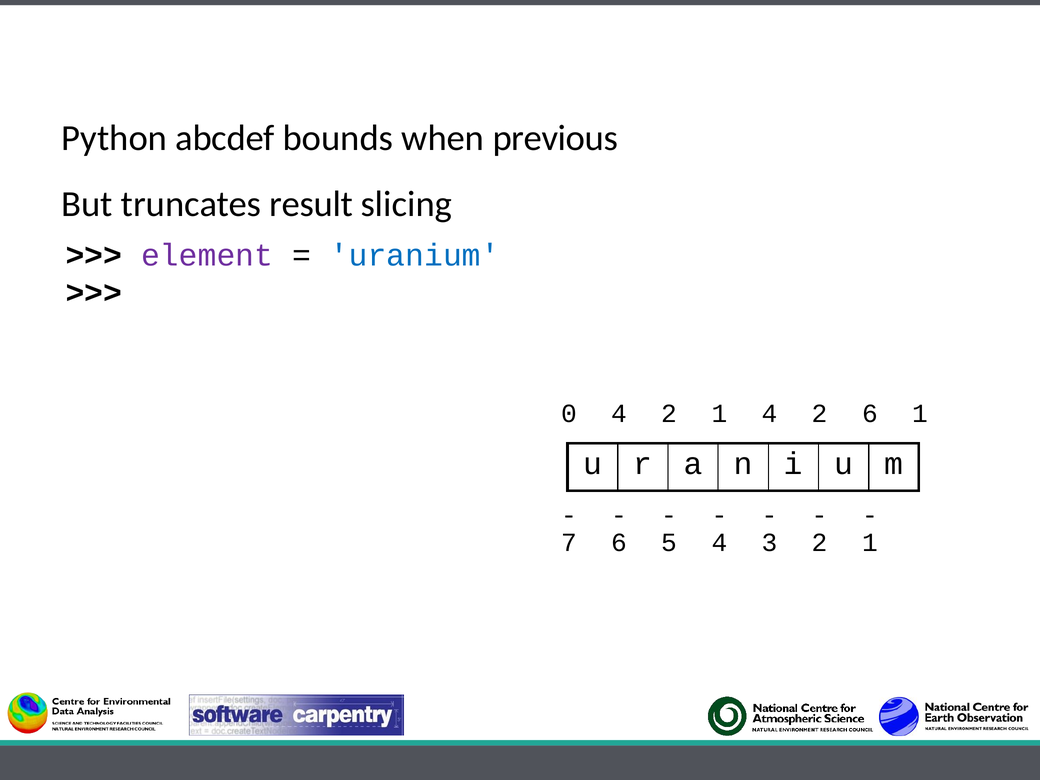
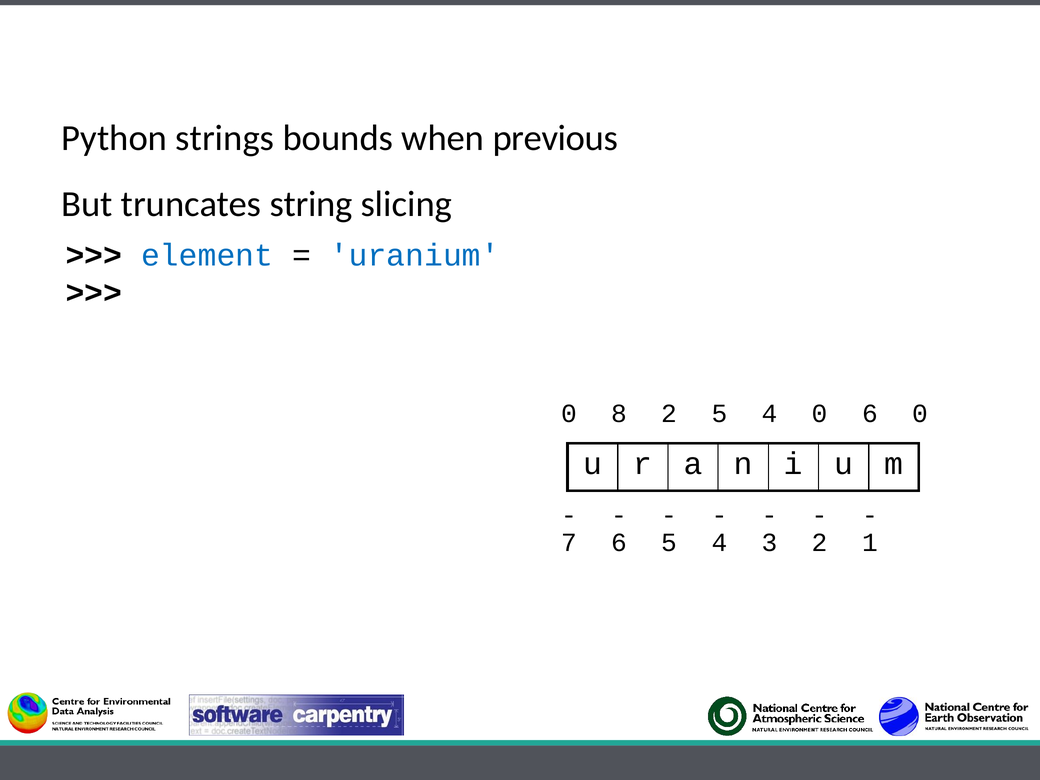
abcdef: abcdef -> strings
result: result -> string
element colour: purple -> blue
0 4: 4 -> 8
2 1: 1 -> 5
2 at (820, 414): 2 -> 0
6 1: 1 -> 0
